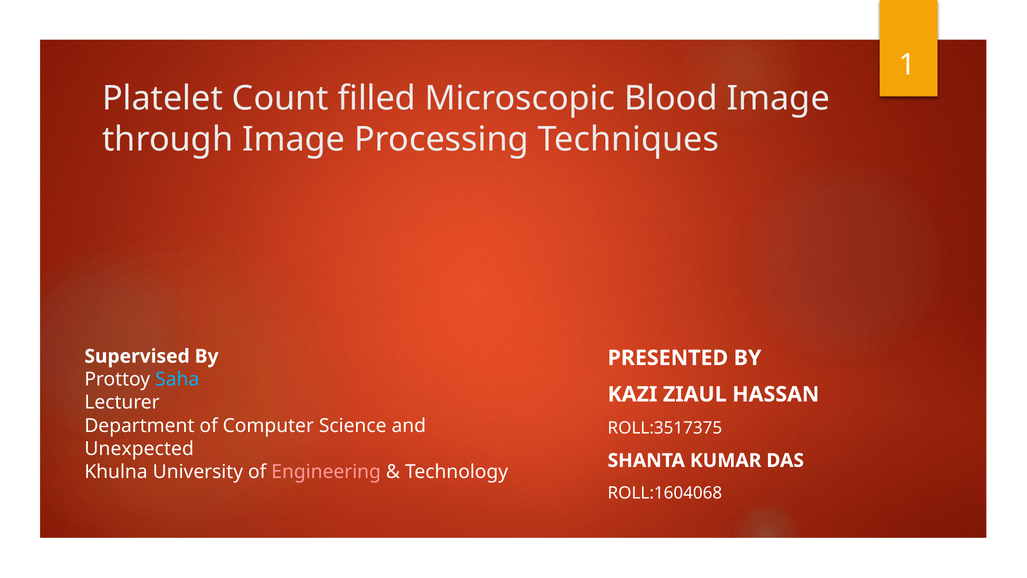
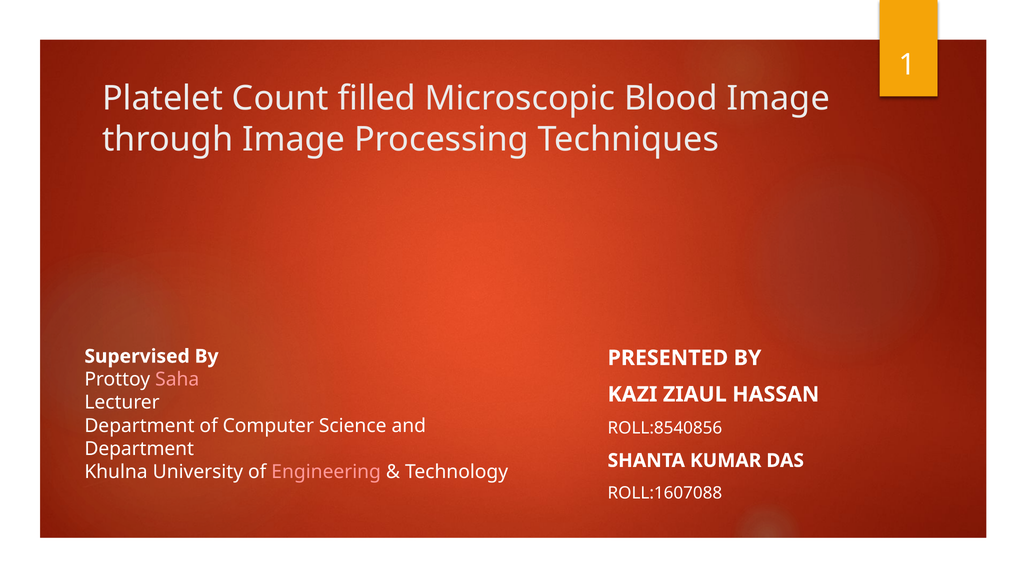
Saha colour: light blue -> pink
ROLL:3517375: ROLL:3517375 -> ROLL:8540856
Unexpected at (139, 449): Unexpected -> Department
ROLL:1604068: ROLL:1604068 -> ROLL:1607088
